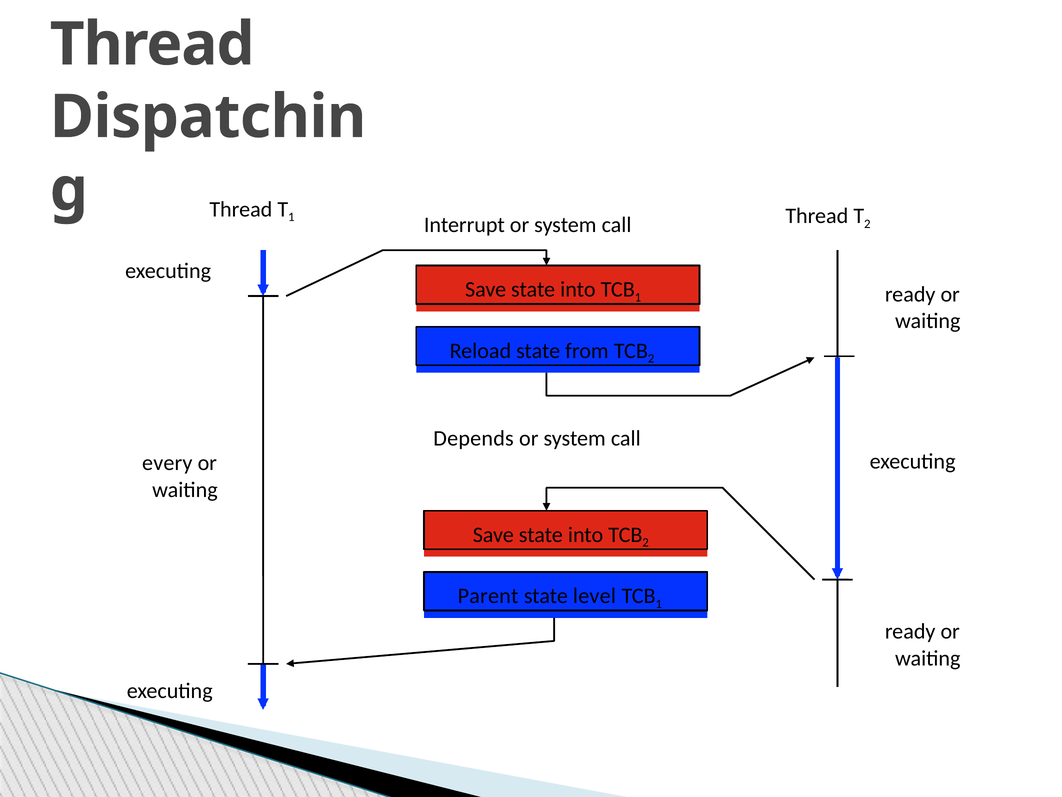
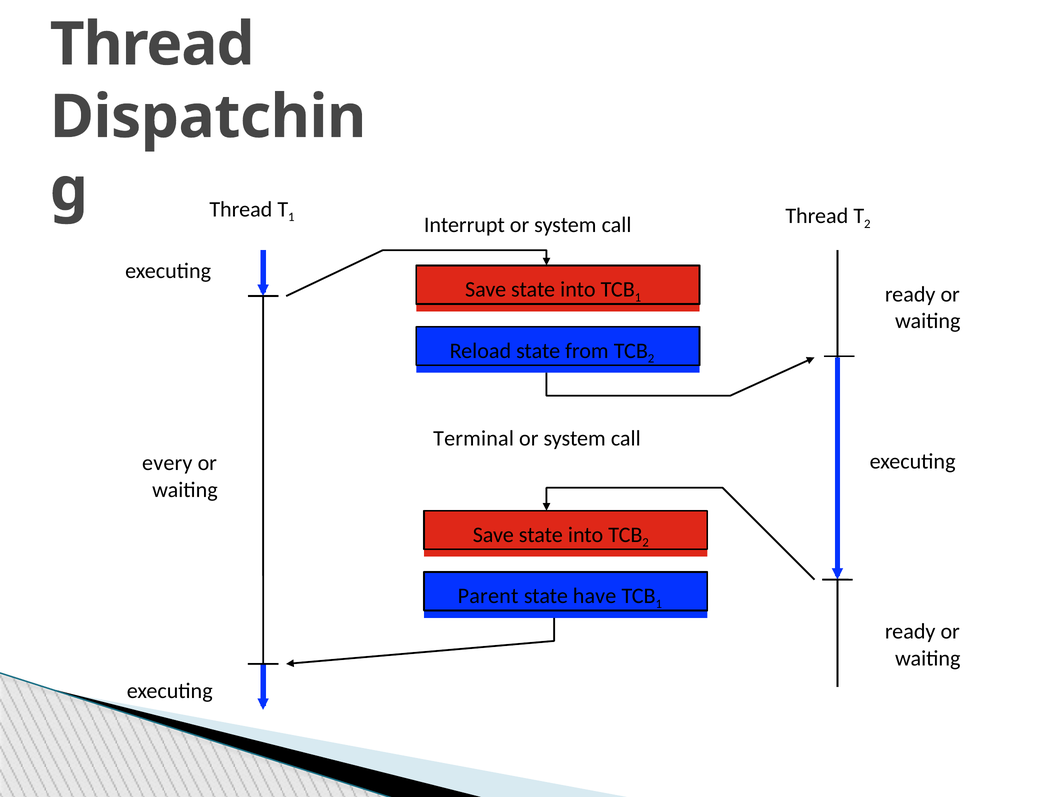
Depends: Depends -> Terminal
level: level -> have
